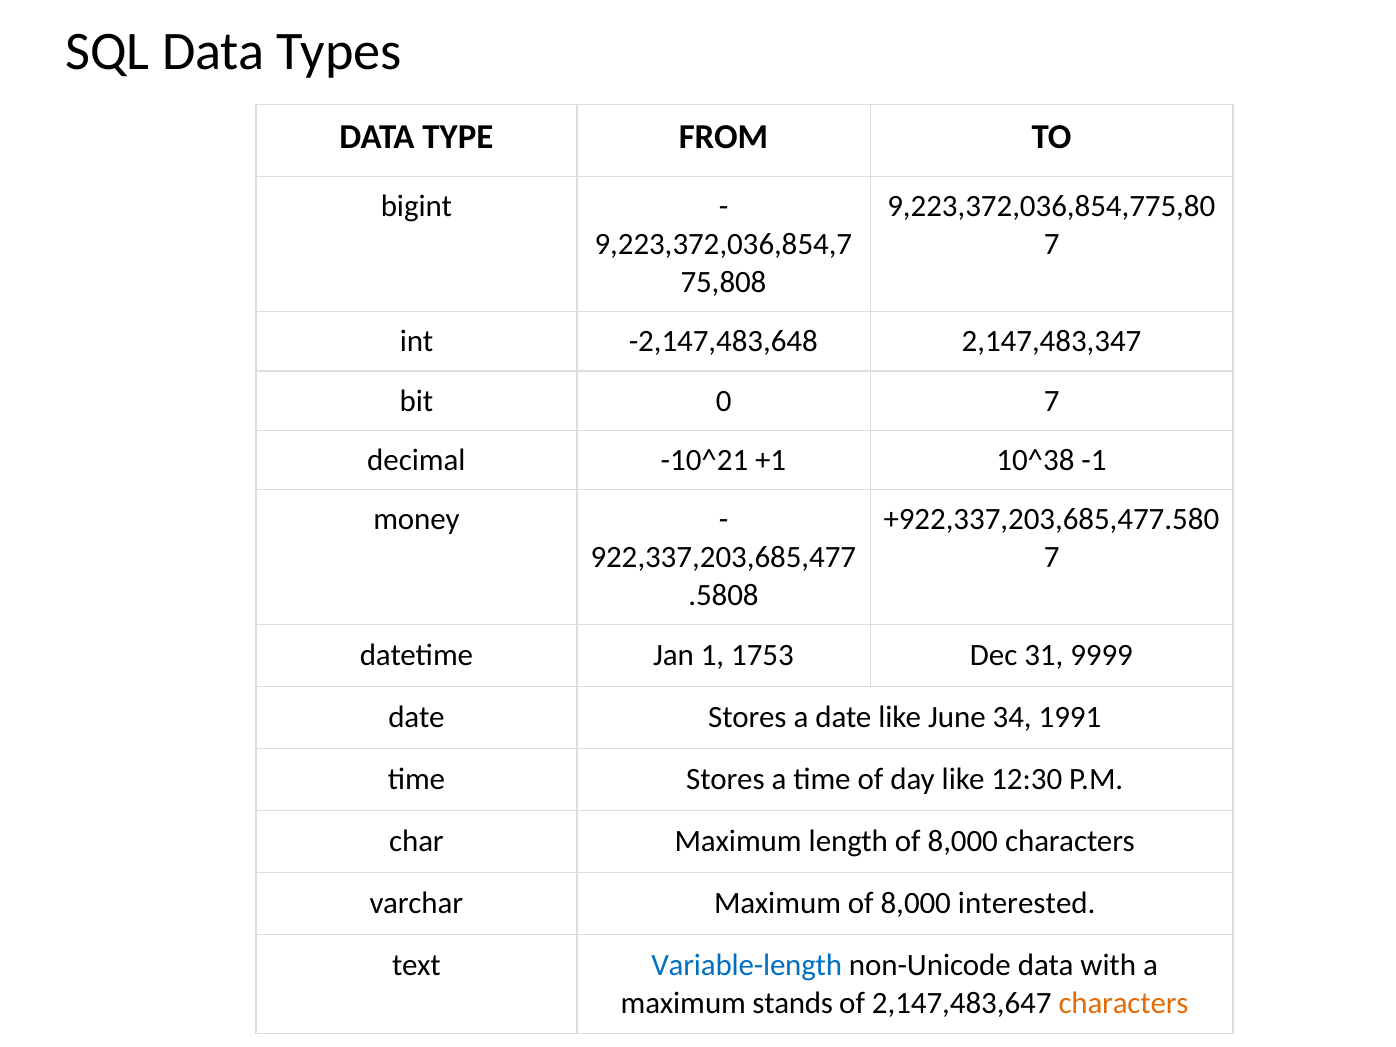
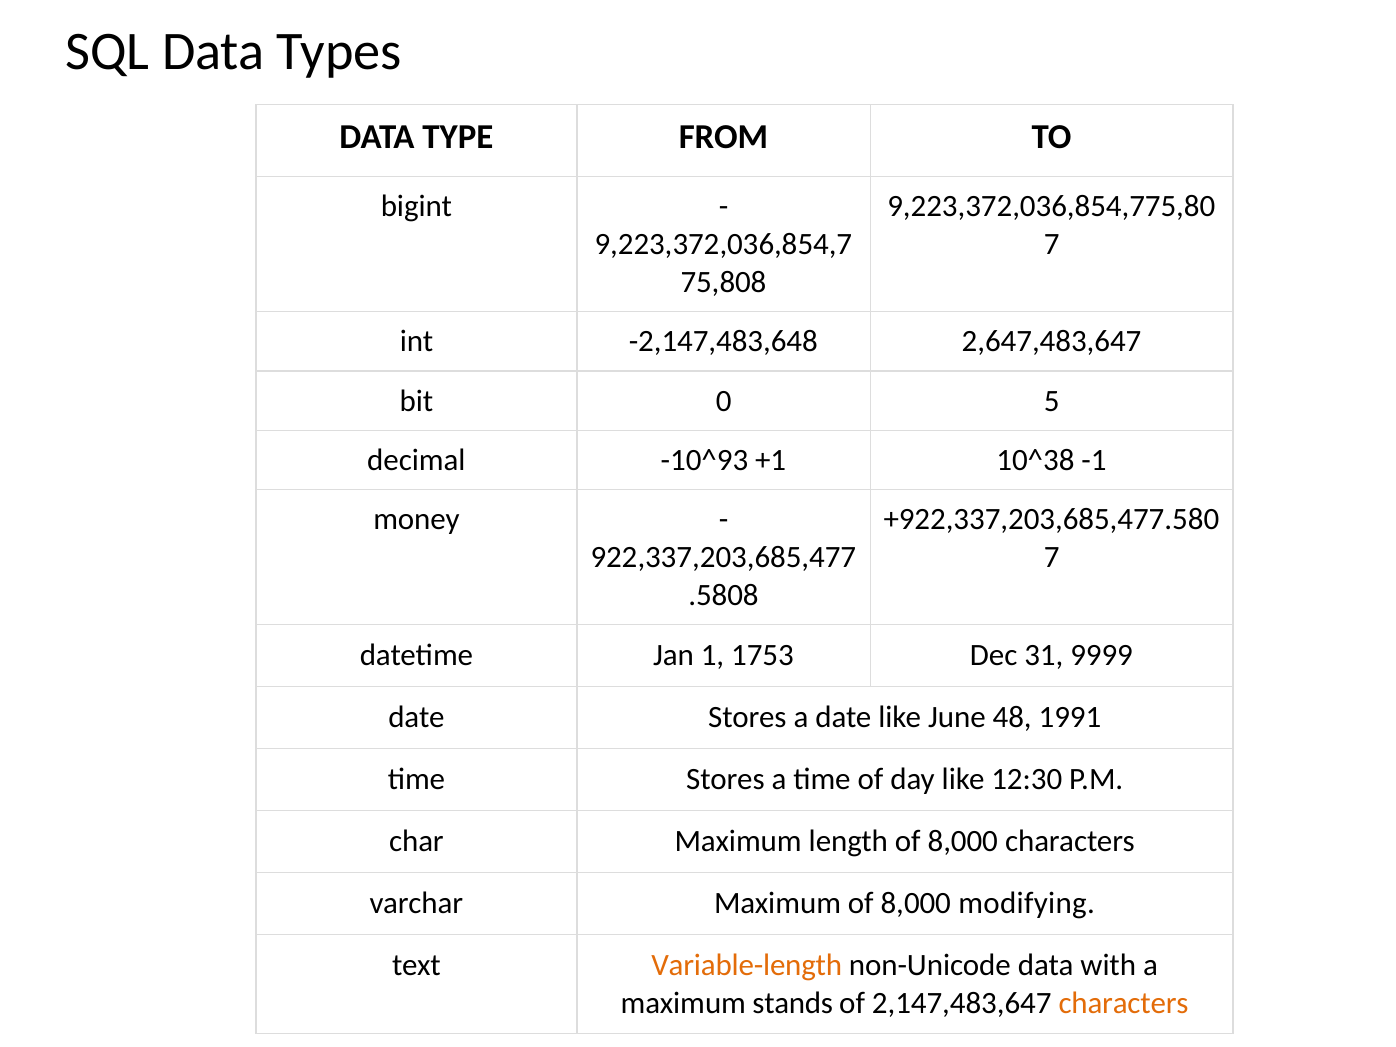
2,147,483,347: 2,147,483,347 -> 2,647,483,647
0 7: 7 -> 5
-10^21: -10^21 -> -10^93
34: 34 -> 48
interested: interested -> modifying
Variable-length colour: blue -> orange
